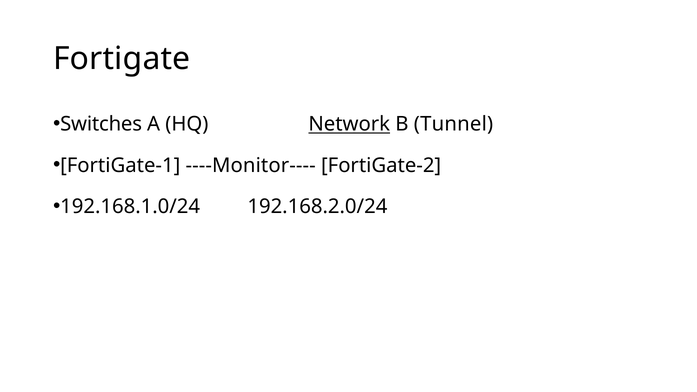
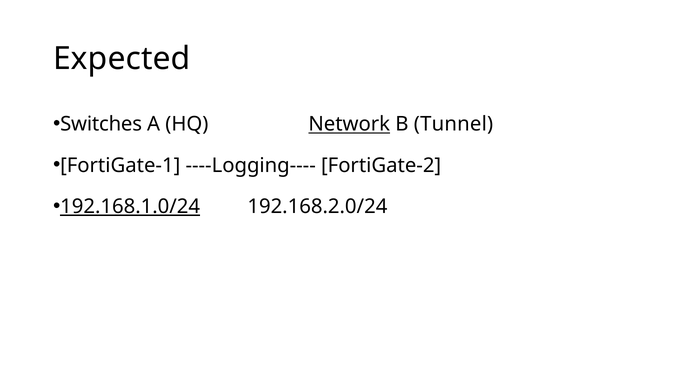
Fortigate: Fortigate -> Expected
----Monitor----: ----Monitor---- -> ----Logging----
192.168.1.0/24 underline: none -> present
